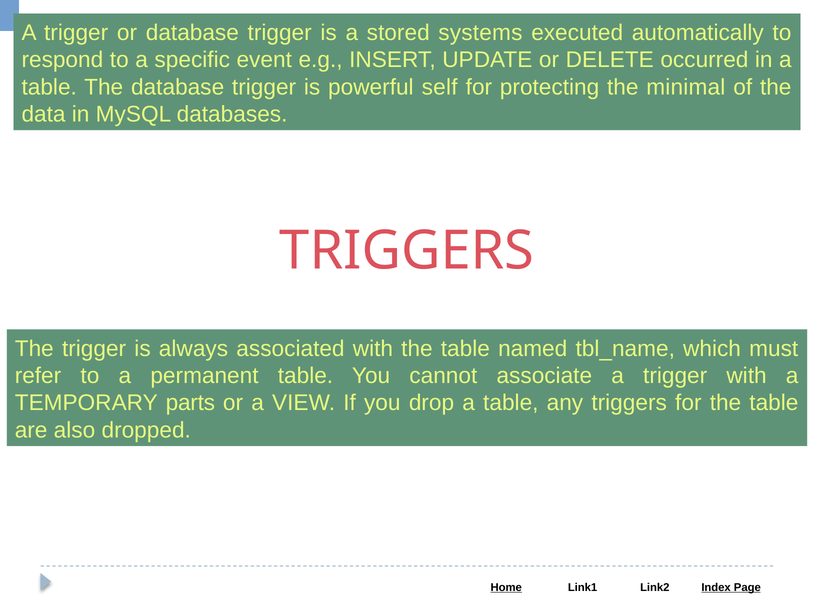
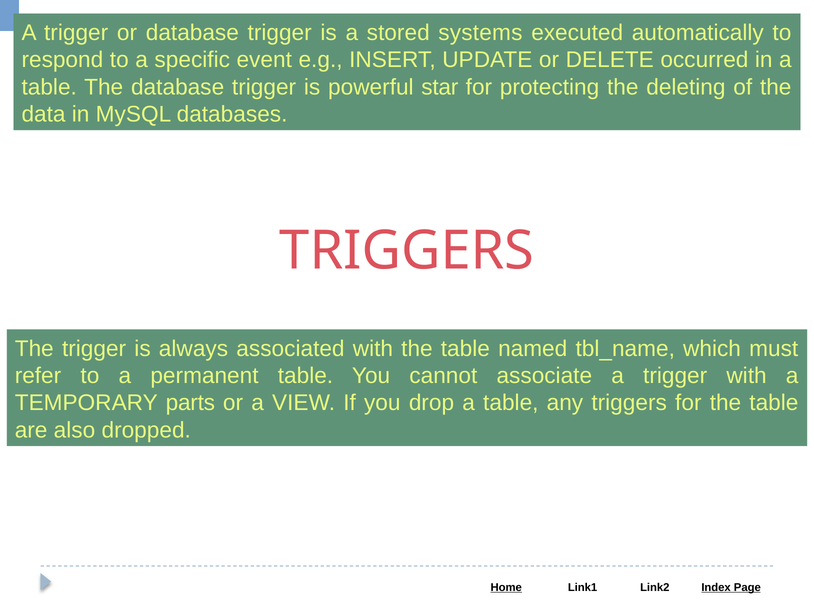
self: self -> star
minimal: minimal -> deleting
